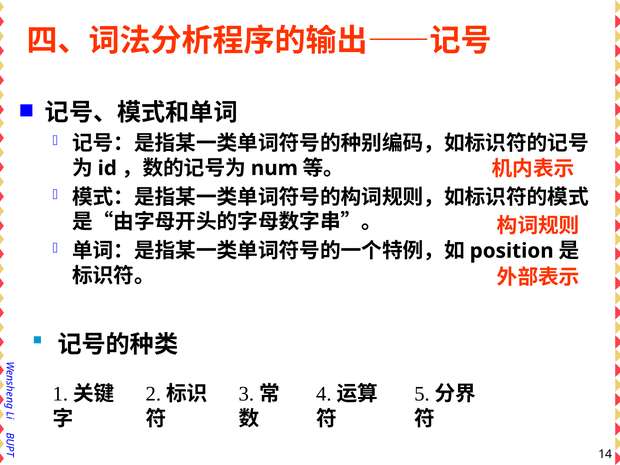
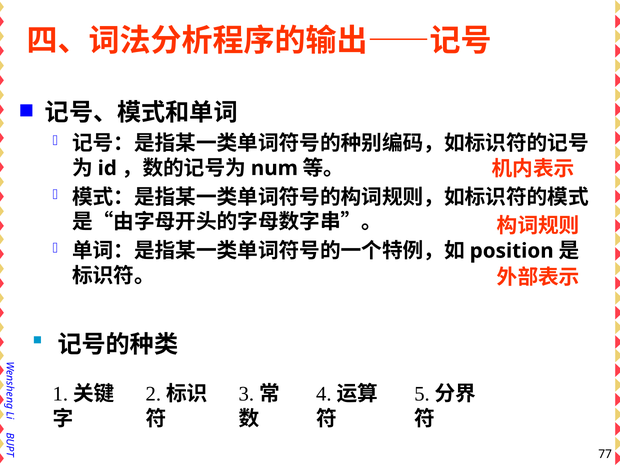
14: 14 -> 77
